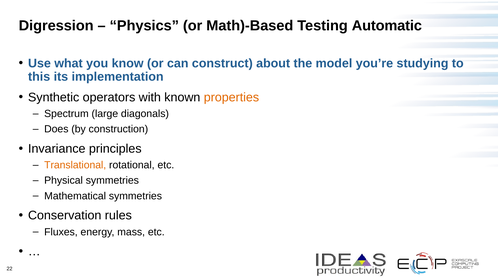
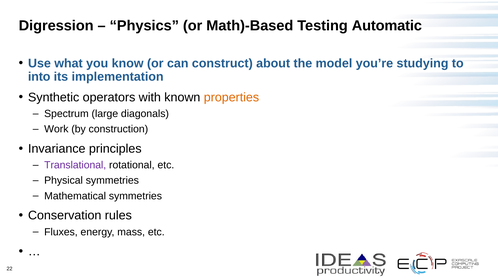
this: this -> into
Does: Does -> Work
Translational colour: orange -> purple
